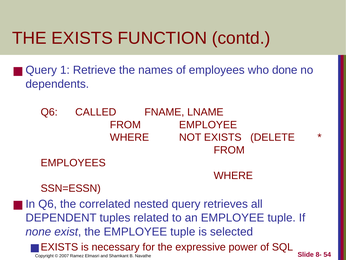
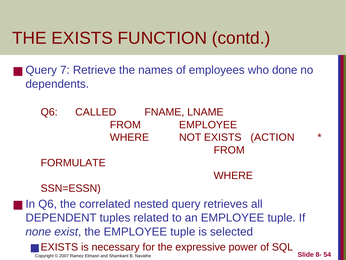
1: 1 -> 7
DELETE: DELETE -> ACTION
EMPLOYEES at (73, 163): EMPLOYEES -> FORMULATE
